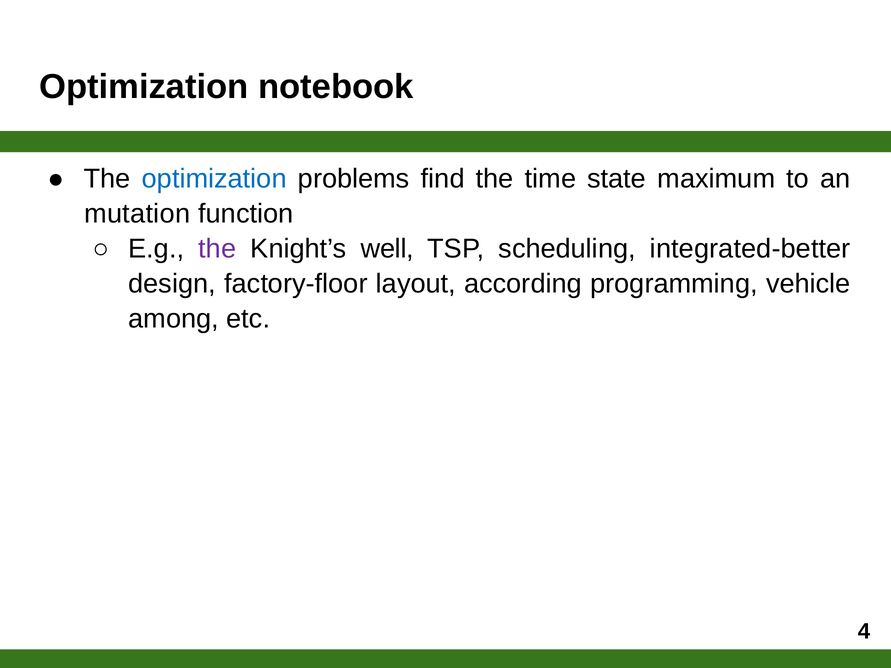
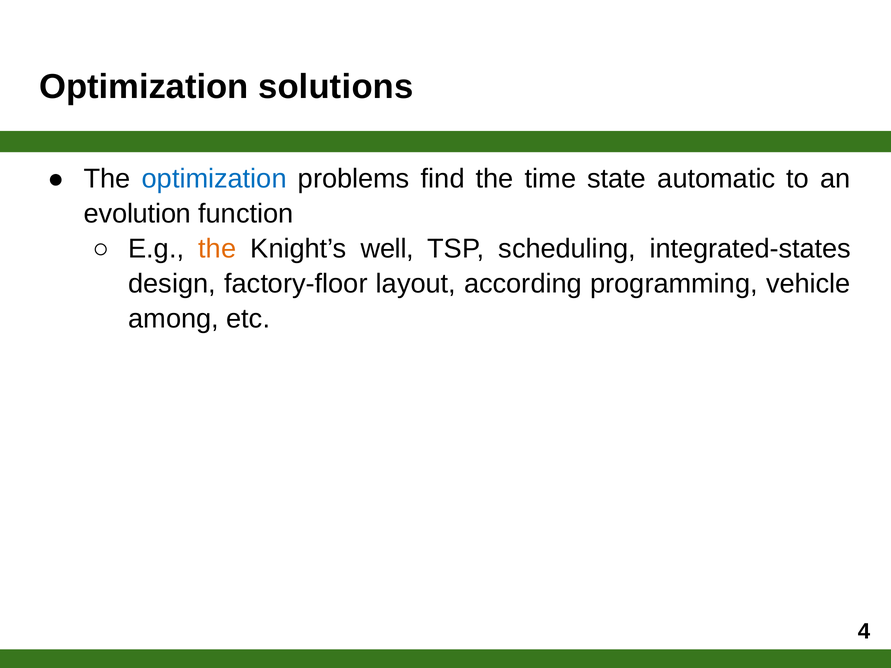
notebook: notebook -> solutions
maximum: maximum -> automatic
mutation: mutation -> evolution
the at (217, 249) colour: purple -> orange
integrated-better: integrated-better -> integrated-states
